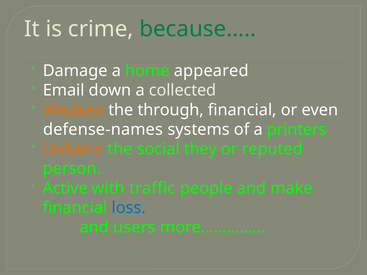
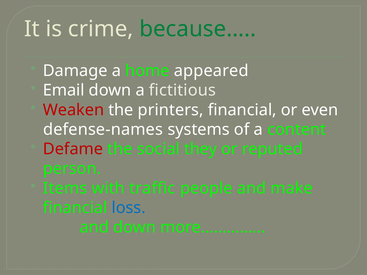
collected: collected -> fictitious
Weaken colour: orange -> red
through: through -> printers
printers: printers -> content
Defame colour: orange -> red
Active: Active -> Items
and users: users -> down
